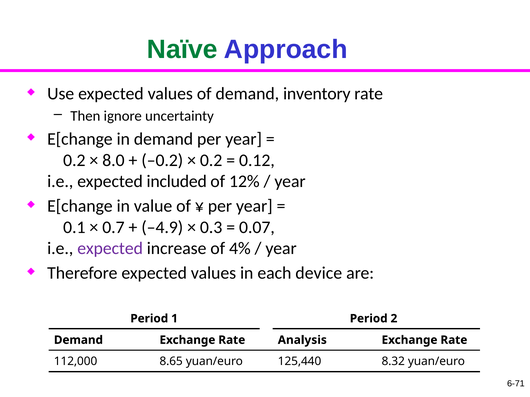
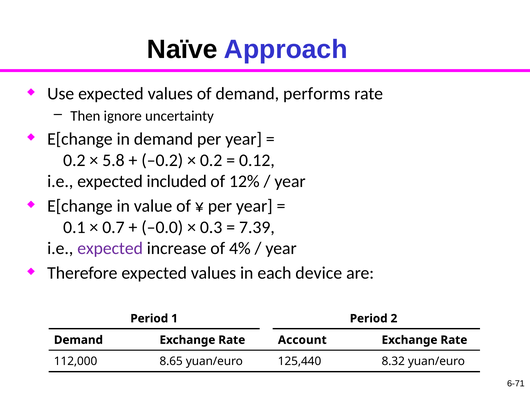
Naïve colour: green -> black
inventory: inventory -> performs
8.0: 8.0 -> 5.8
–4.9: –4.9 -> –0.0
0.07: 0.07 -> 7.39
Analysis: Analysis -> Account
